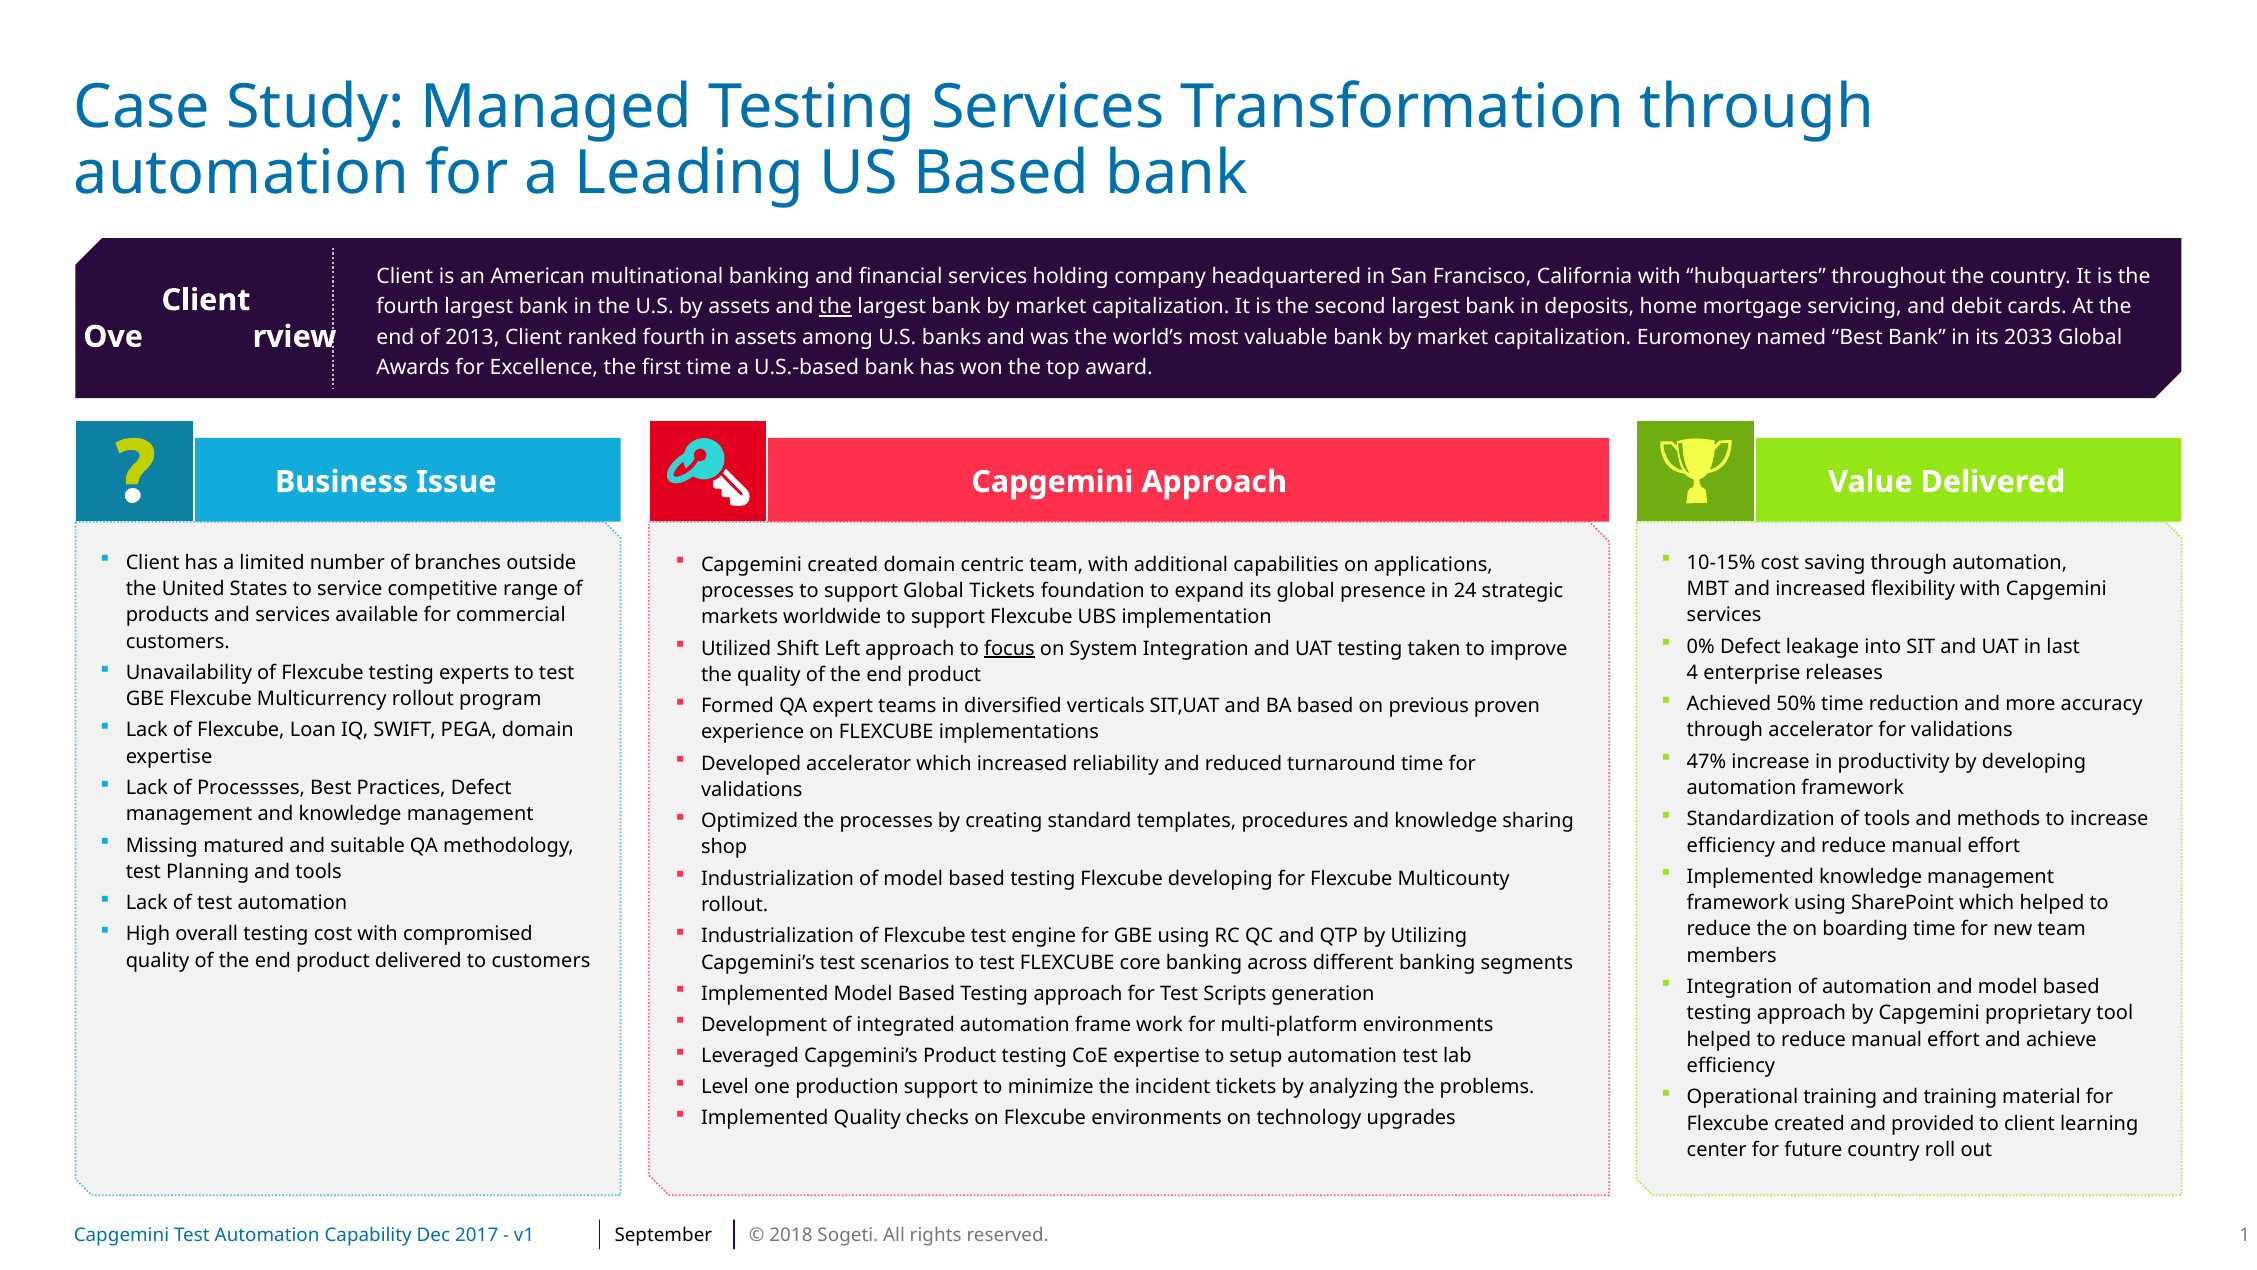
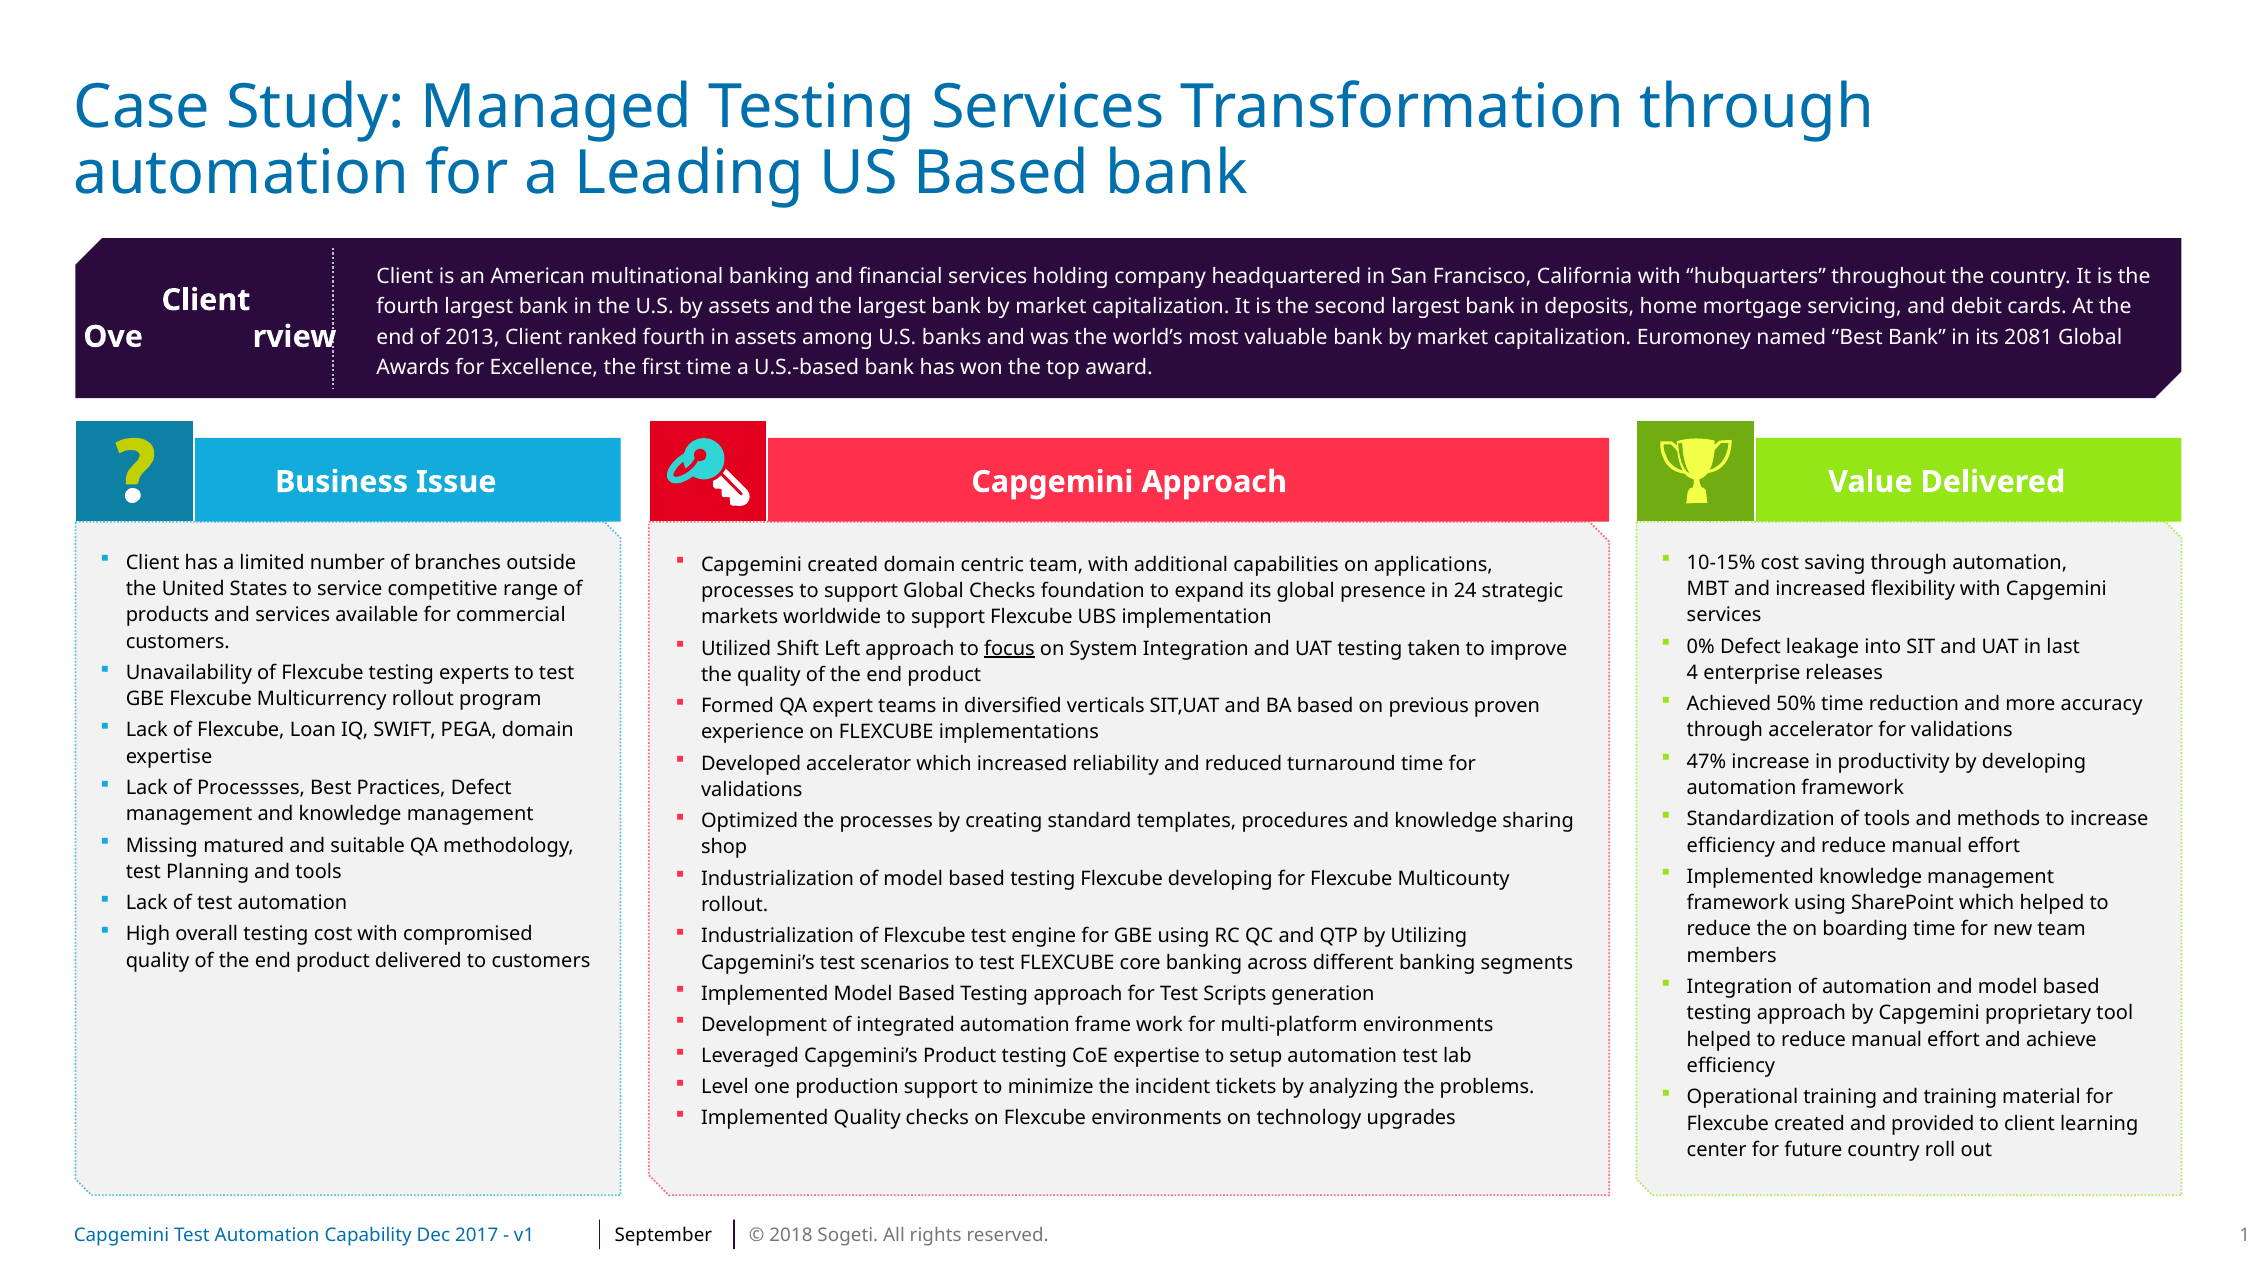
the at (835, 307) underline: present -> none
2033: 2033 -> 2081
Global Tickets: Tickets -> Checks
